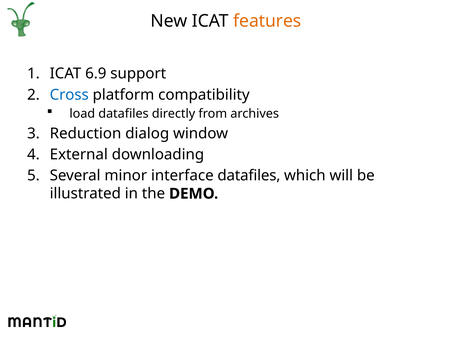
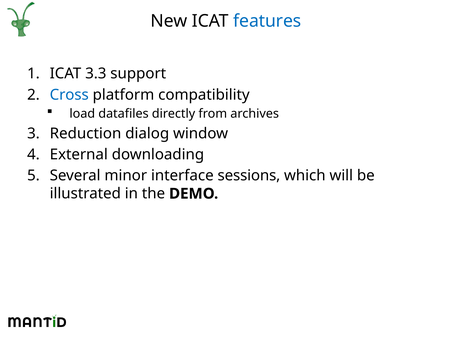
features colour: orange -> blue
6.9: 6.9 -> 3.3
interface datafiles: datafiles -> sessions
